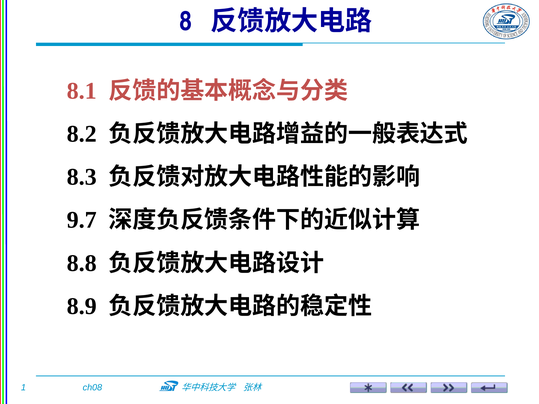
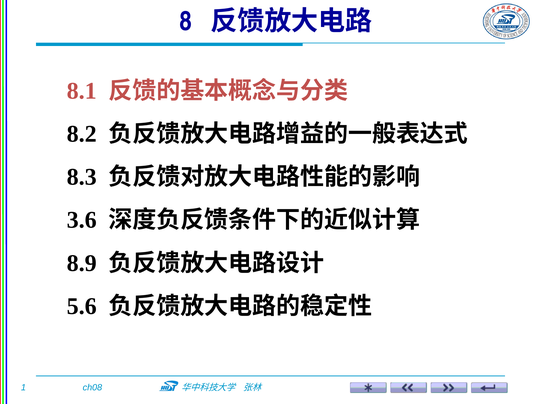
9.7: 9.7 -> 3.6
8.8: 8.8 -> 8.9
8.9: 8.9 -> 5.6
